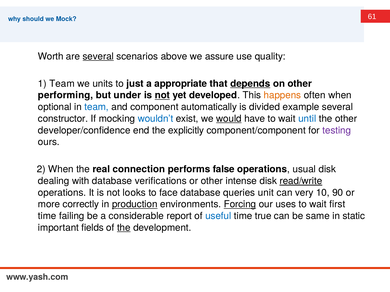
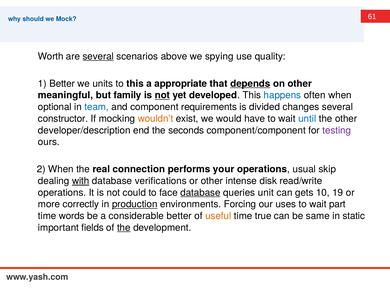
assure: assure -> spying
1 Team: Team -> Better
to just: just -> this
performing: performing -> meaningful
under: under -> family
happens colour: orange -> blue
automatically: automatically -> requirements
example: example -> changes
wouldn’t colour: blue -> orange
would underline: present -> none
developer/confidence: developer/confidence -> developer/description
explicitly: explicitly -> seconds
false: false -> your
usual disk: disk -> skip
with underline: none -> present
read/write underline: present -> none
looks: looks -> could
database at (200, 193) underline: none -> present
very: very -> gets
90: 90 -> 19
Forcing underline: present -> none
first: first -> part
failing: failing -> words
considerable report: report -> better
useful colour: blue -> orange
